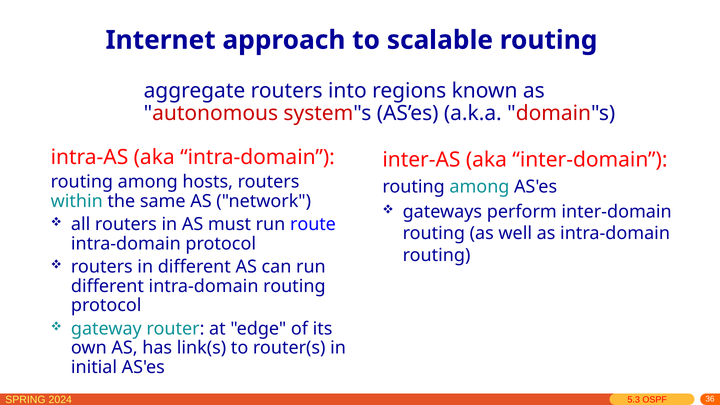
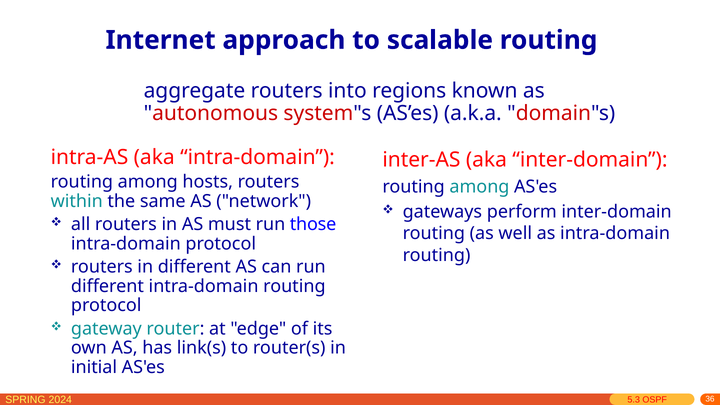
route: route -> those
